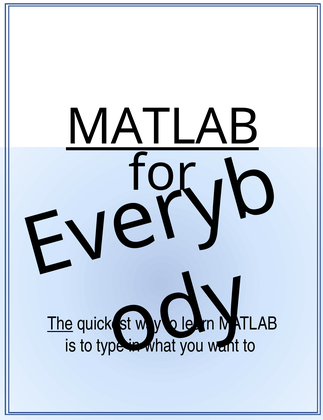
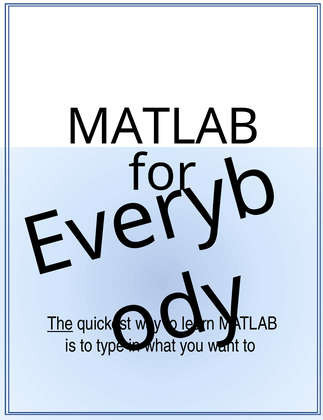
MATLAB at (163, 127) underline: present -> none
